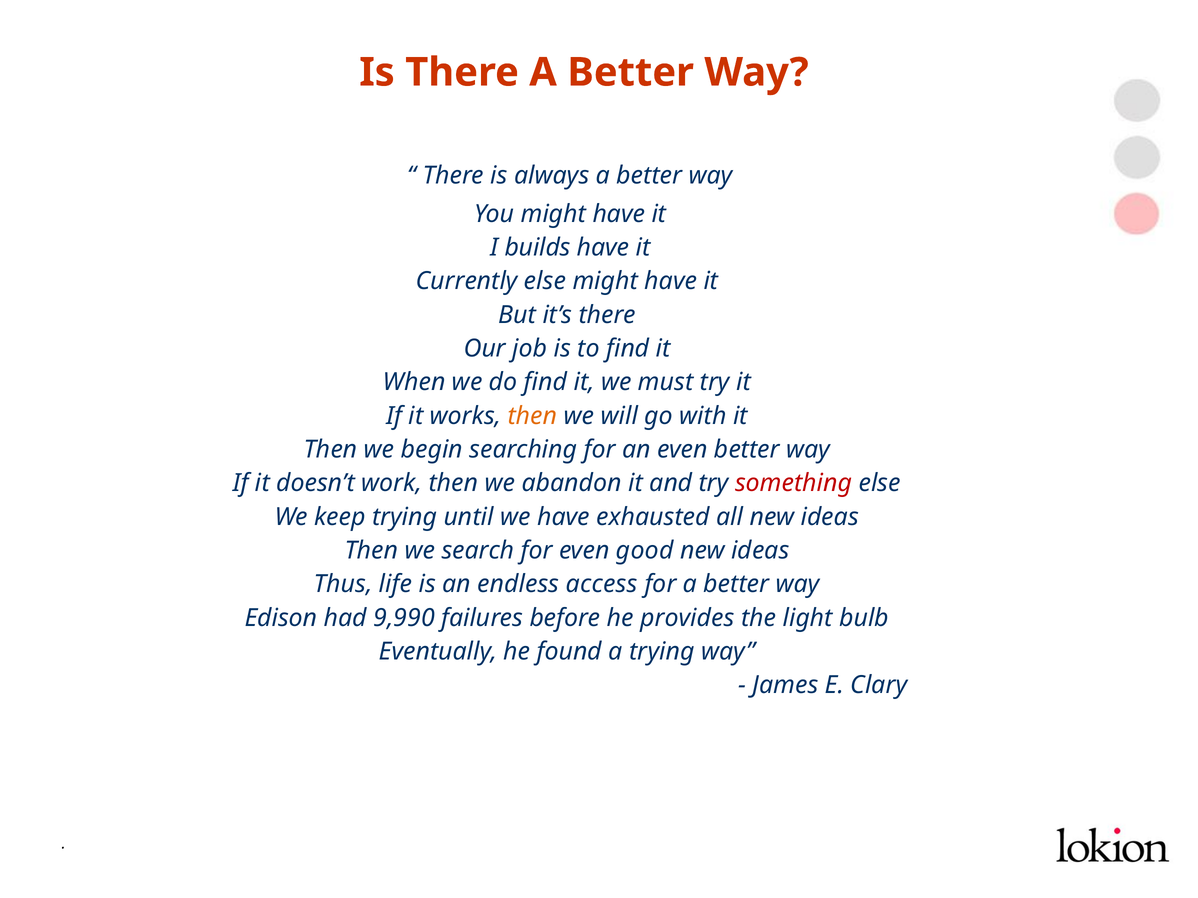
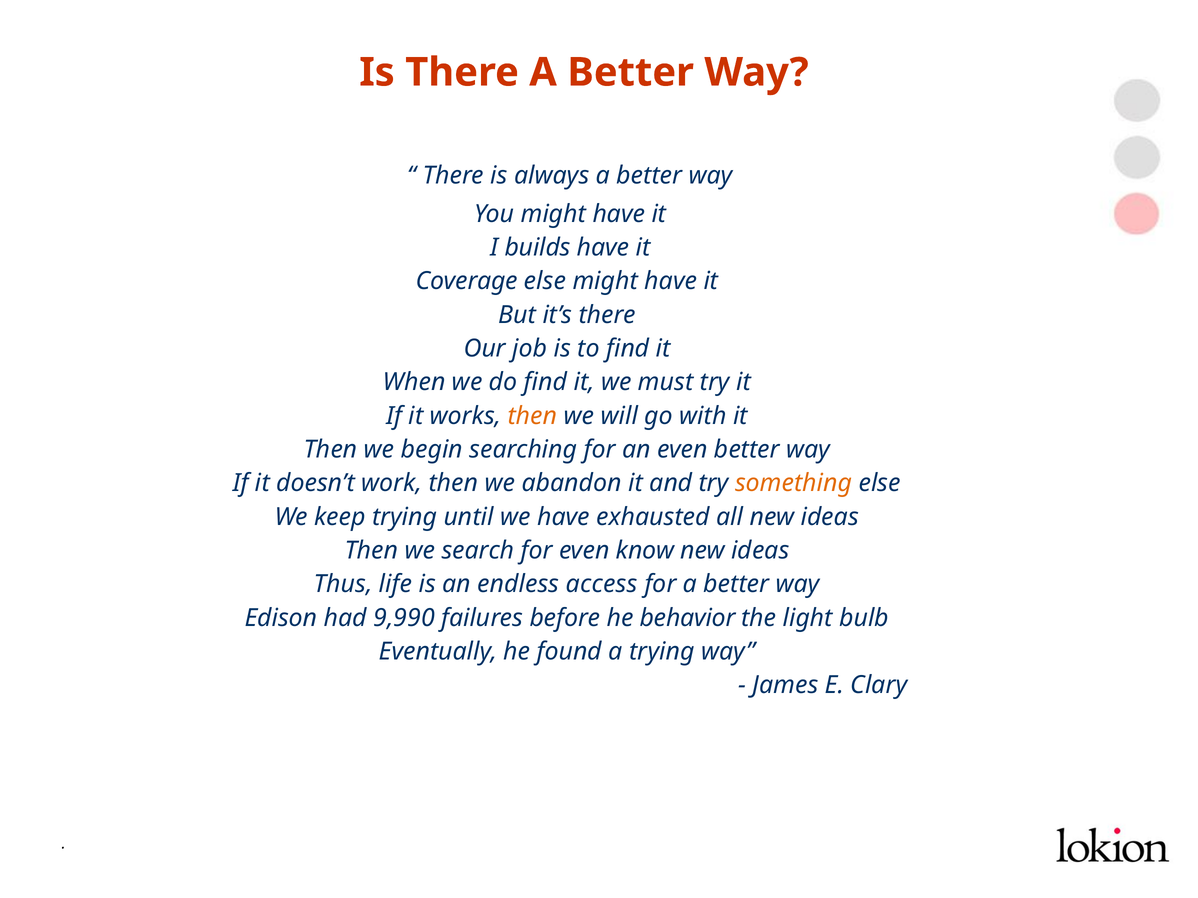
Currently: Currently -> Coverage
something colour: red -> orange
good: good -> know
provides: provides -> behavior
